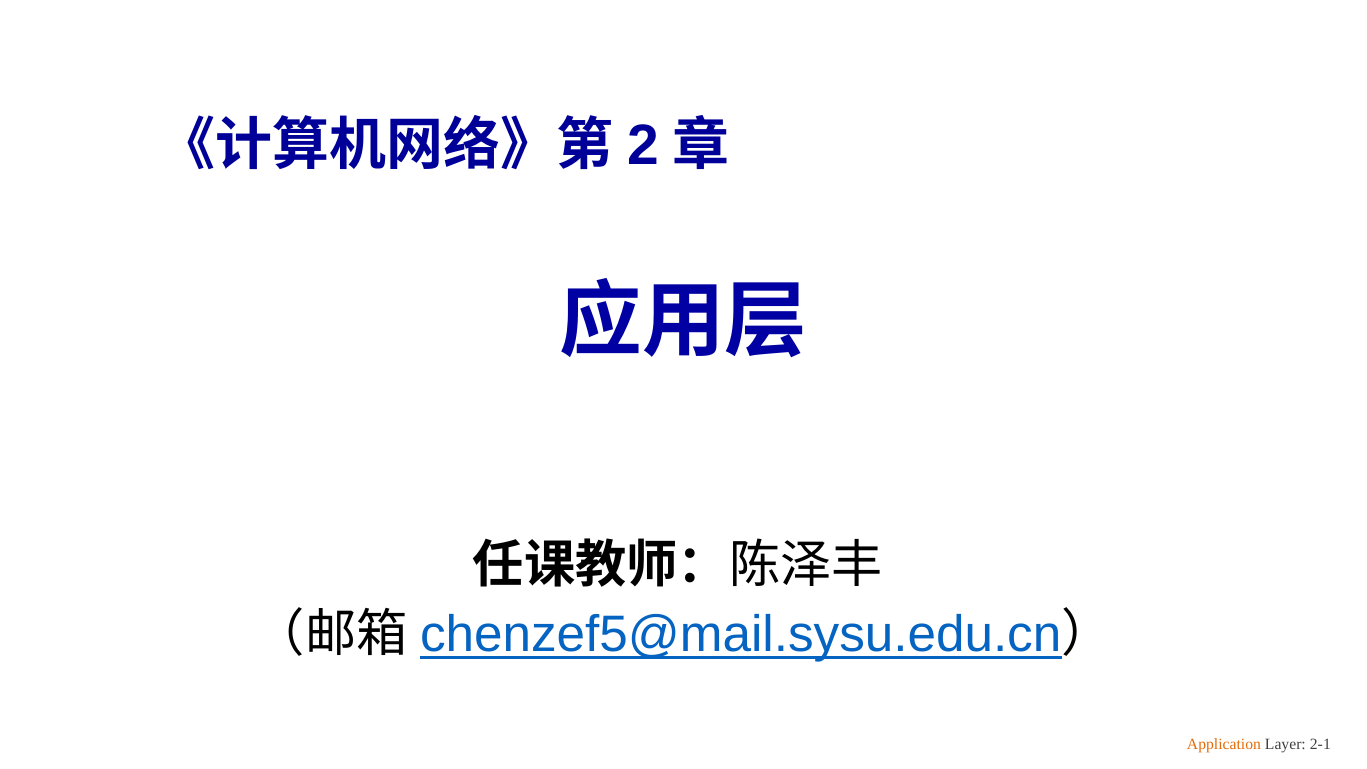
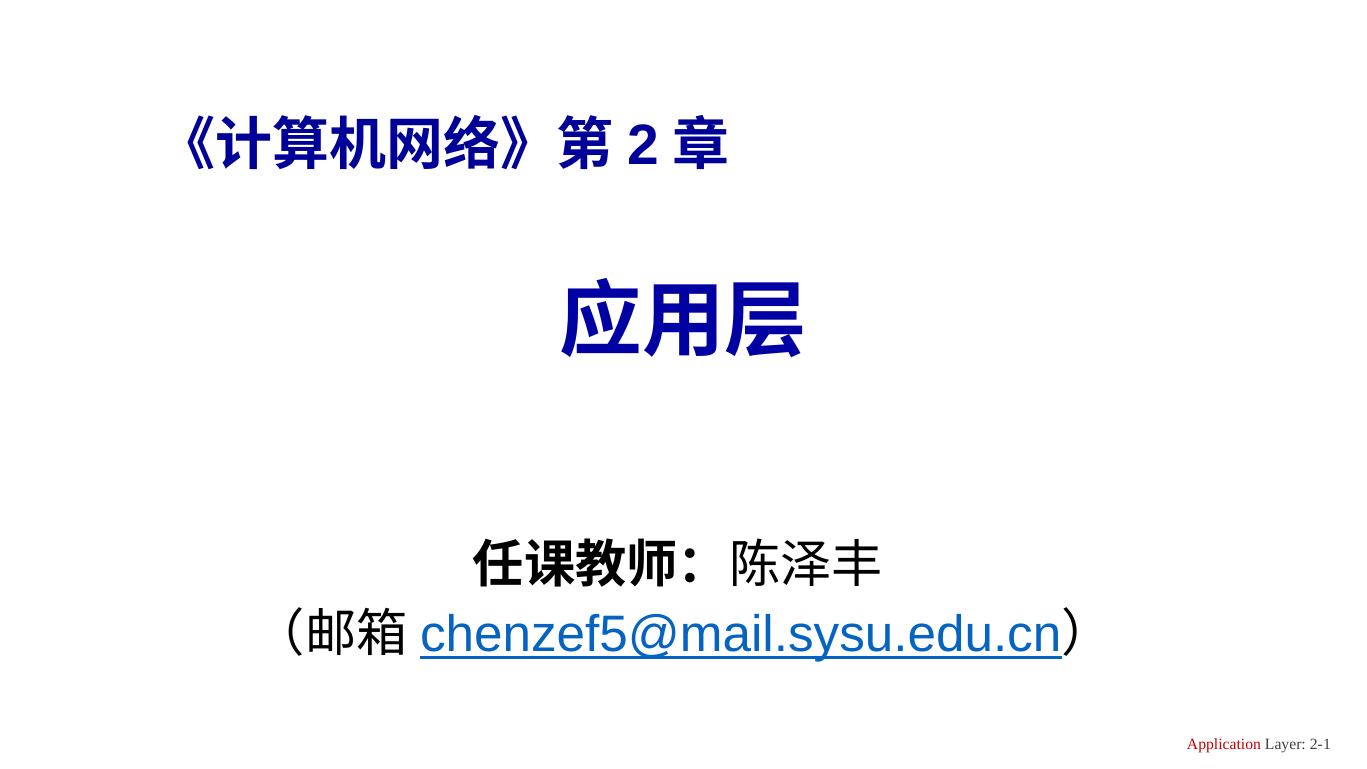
Application colour: orange -> red
